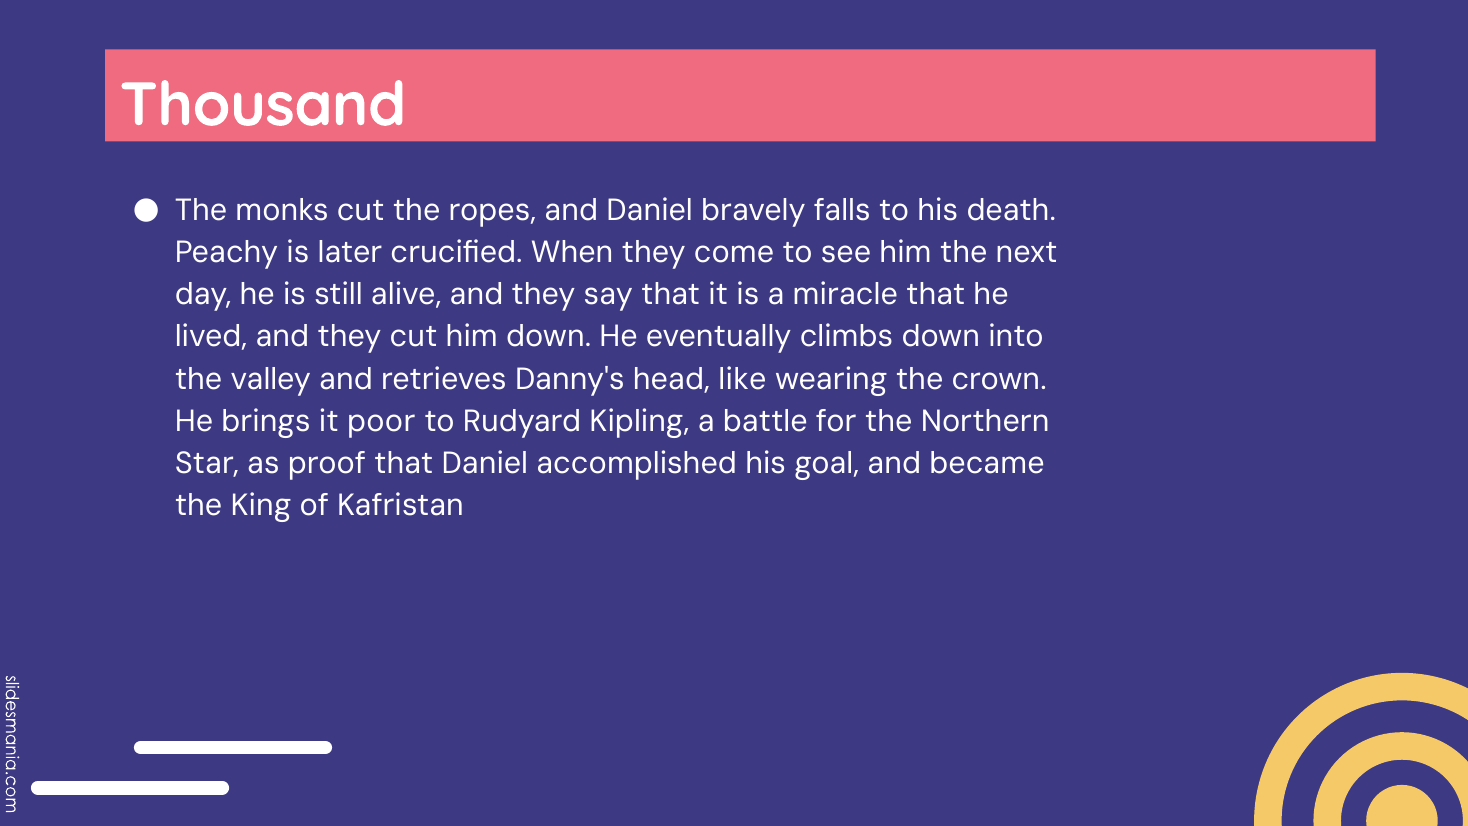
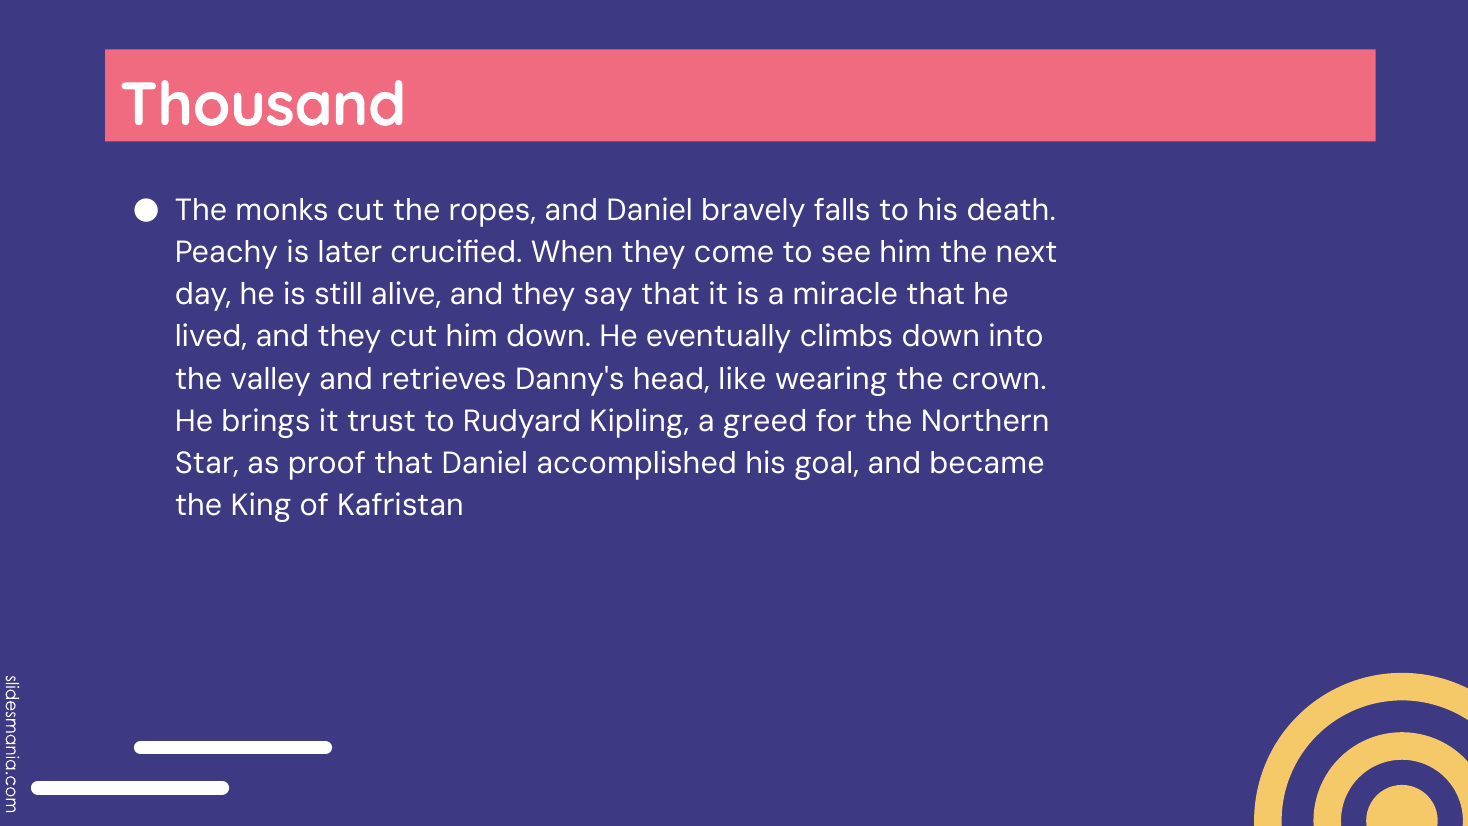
poor: poor -> trust
battle: battle -> greed
